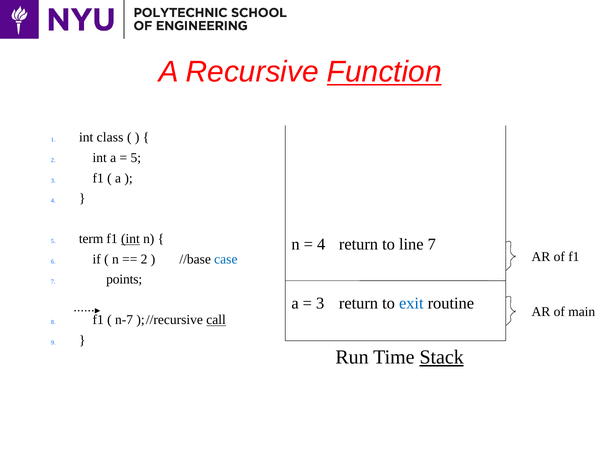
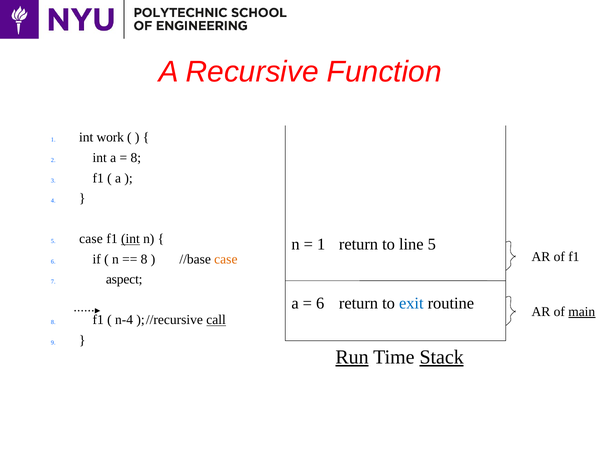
Function underline: present -> none
class: class -> work
5 at (136, 158): 5 -> 8
4 at (321, 244): 4 -> 1
line 7: 7 -> 5
term at (91, 239): term -> case
2 at (144, 259): 2 -> 8
case at (226, 259) colour: blue -> orange
points: points -> aspect
3 at (320, 303): 3 -> 6
main underline: none -> present
n-7: n-7 -> n-4
Run underline: none -> present
